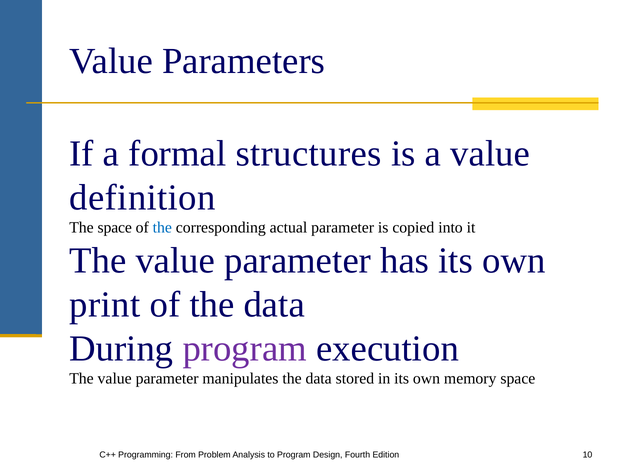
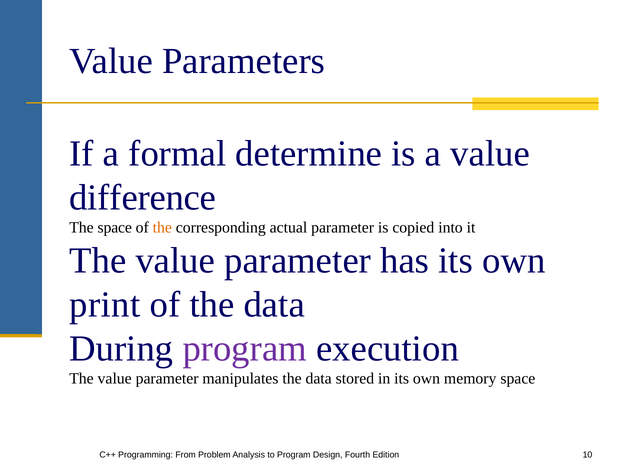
structures: structures -> determine
definition: definition -> difference
the at (162, 228) colour: blue -> orange
